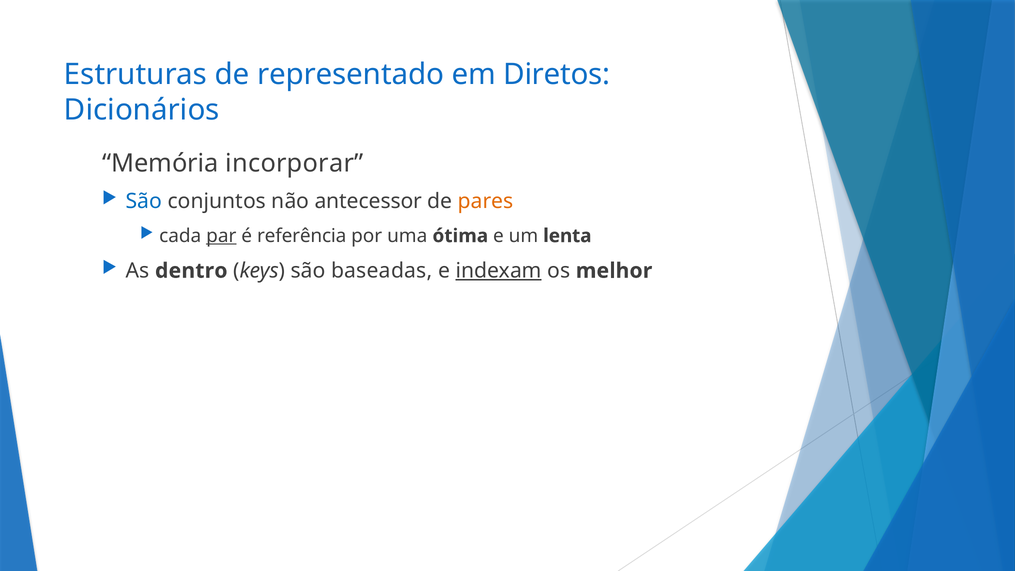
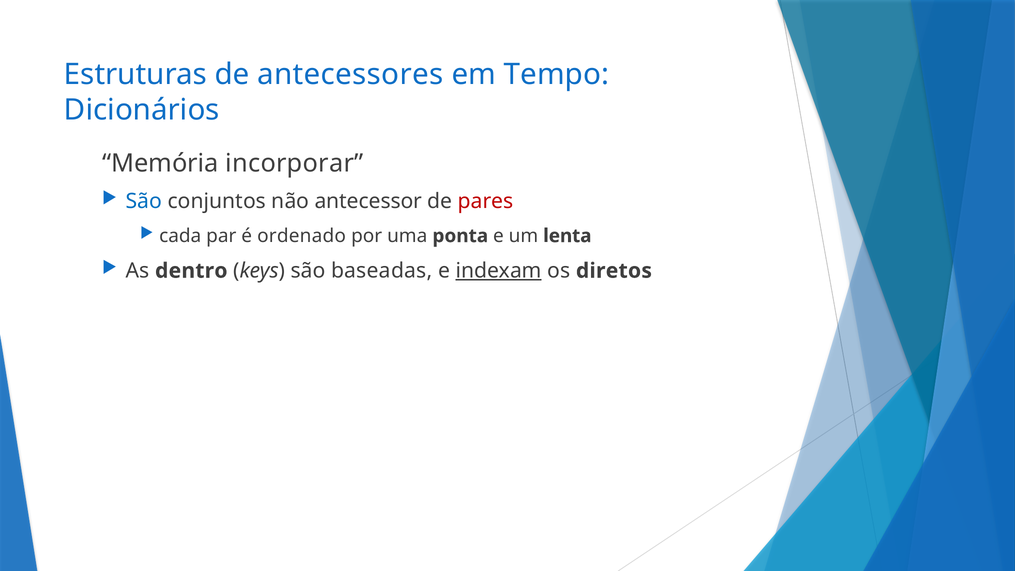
representado: representado -> antecessores
Diretos: Diretos -> Tempo
pares colour: orange -> red
par underline: present -> none
referência: referência -> ordenado
ótima: ótima -> ponta
melhor: melhor -> diretos
